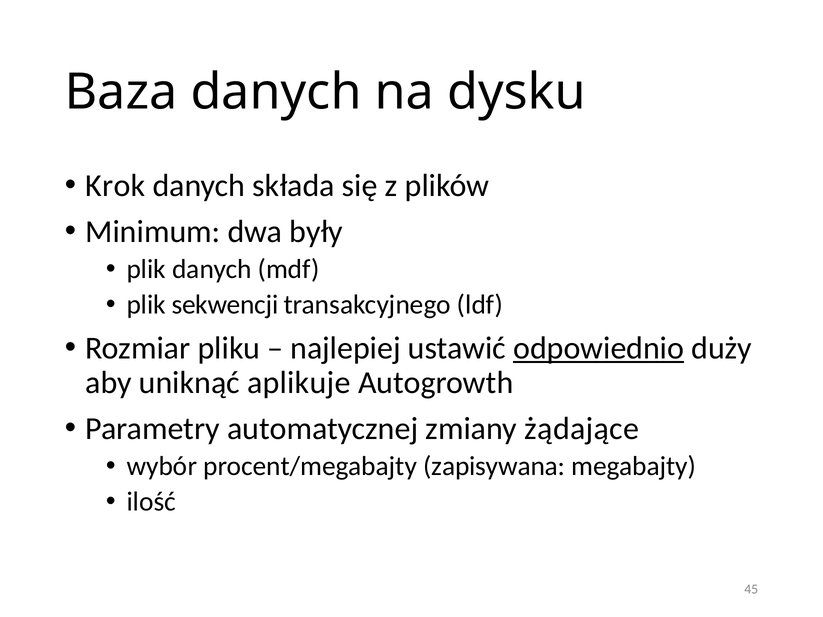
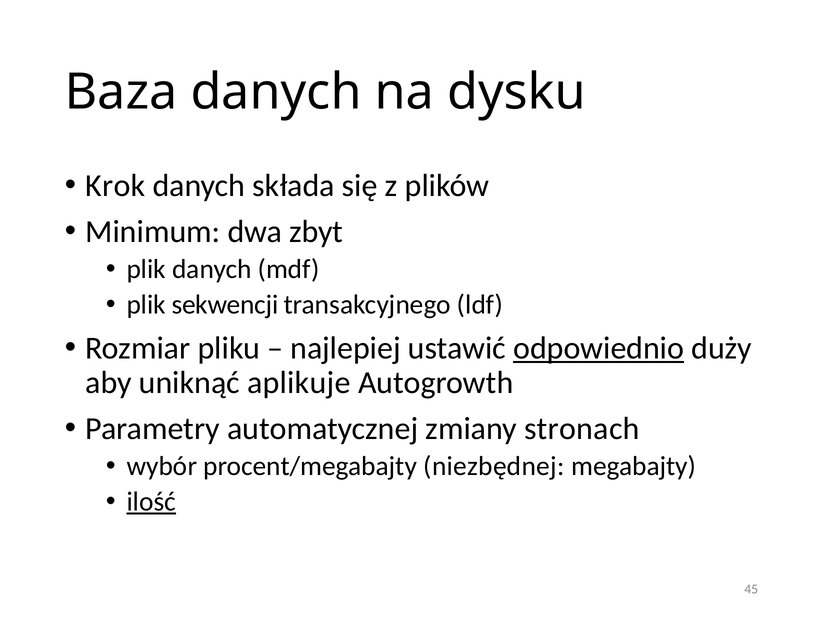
były: były -> zbyt
żądające: żądające -> stronach
zapisywana: zapisywana -> niezbędnej
ilość underline: none -> present
